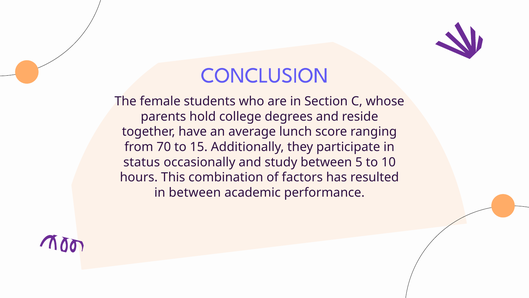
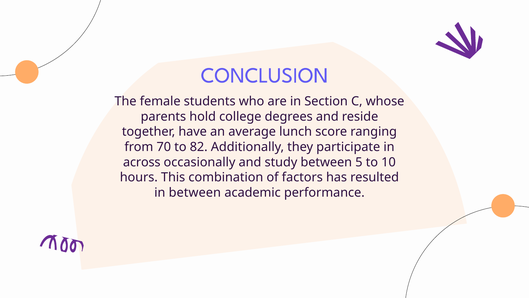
15: 15 -> 82
status: status -> across
